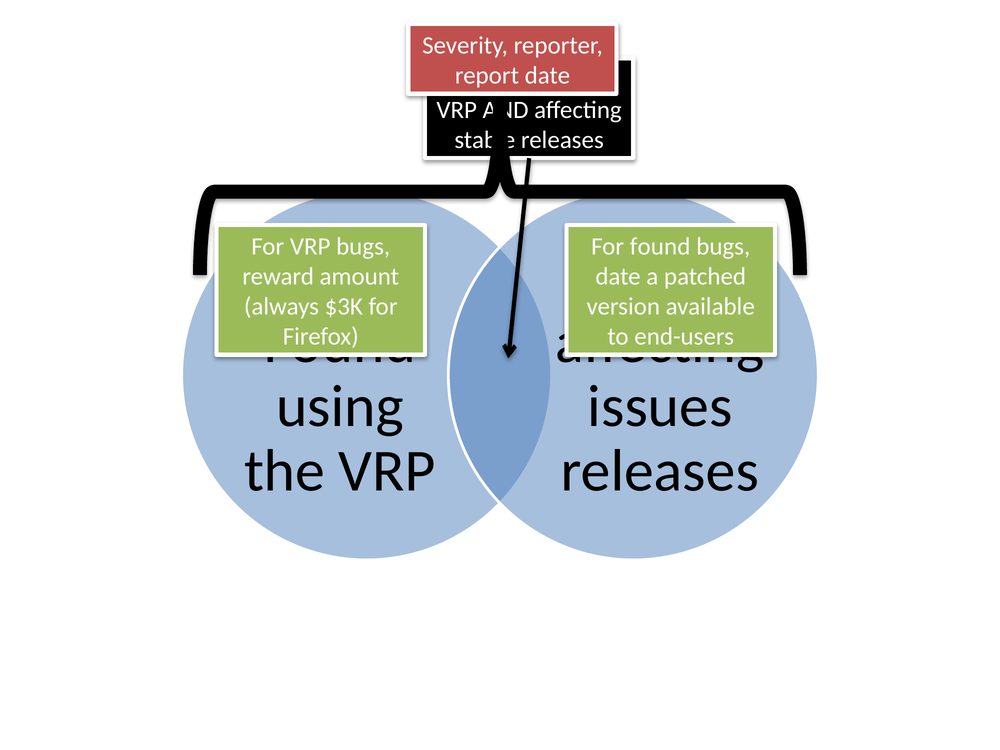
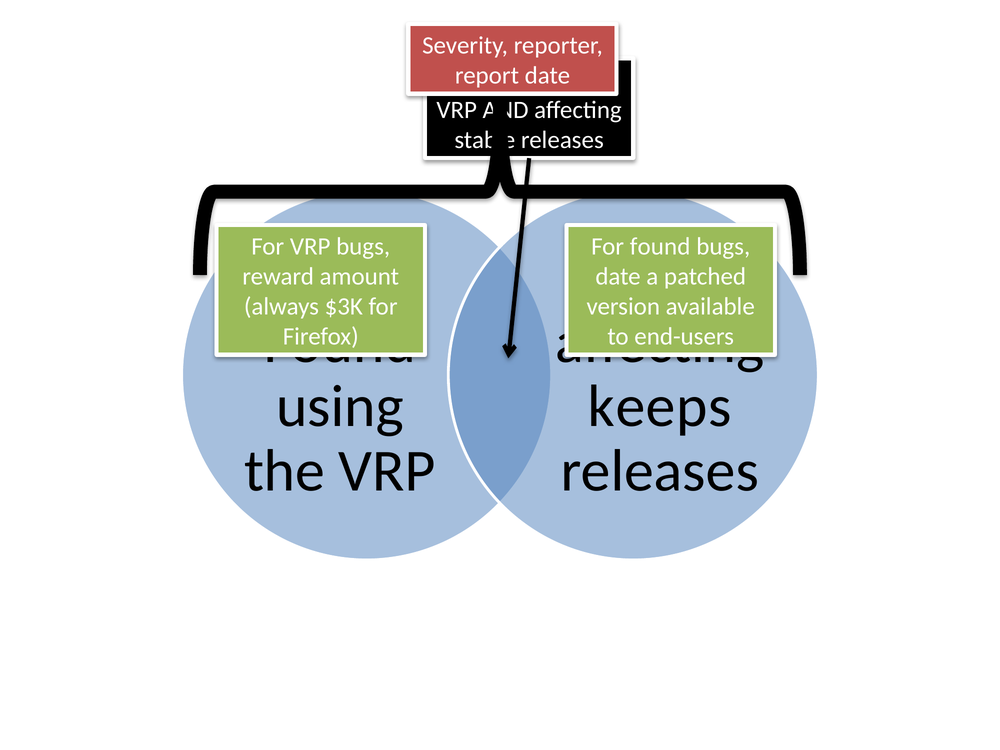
issues: issues -> keeps
